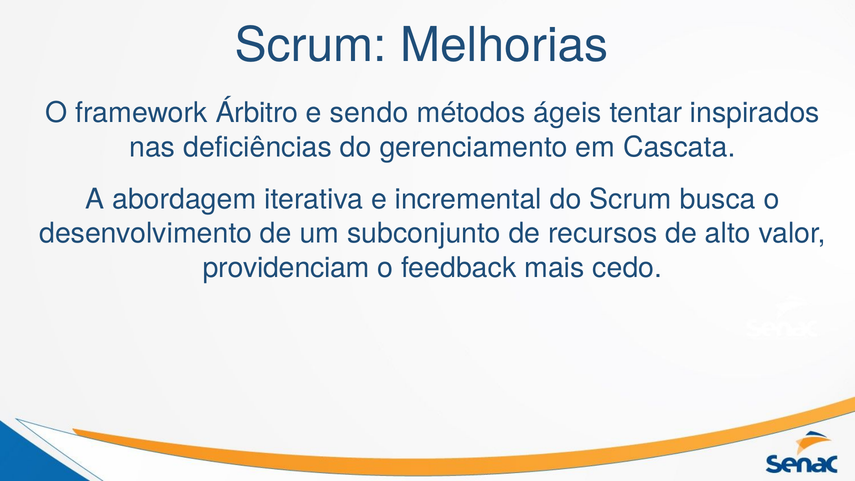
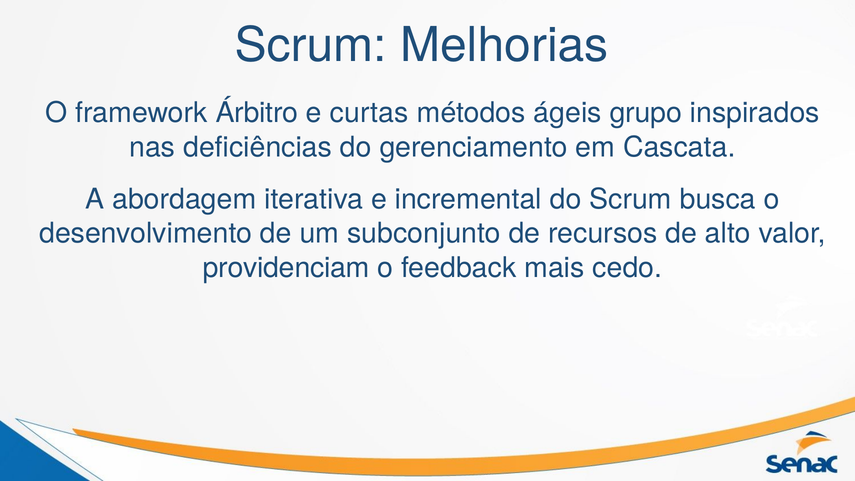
sendo: sendo -> curtas
tentar: tentar -> grupo
